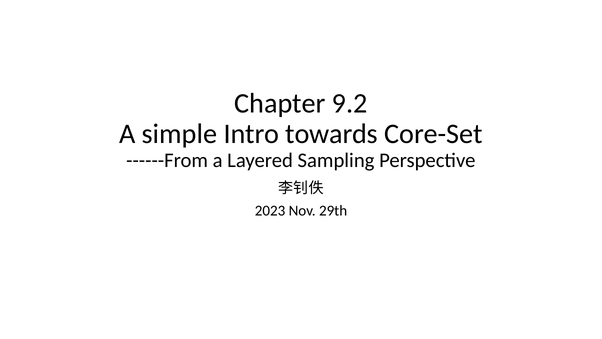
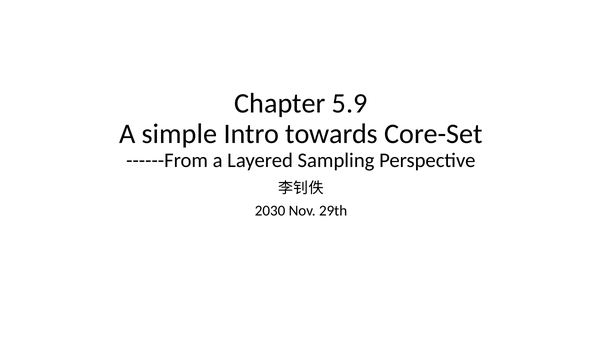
9.2: 9.2 -> 5.9
2023: 2023 -> 2030
